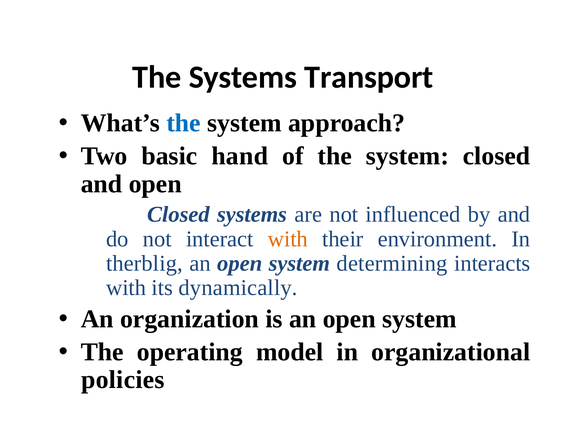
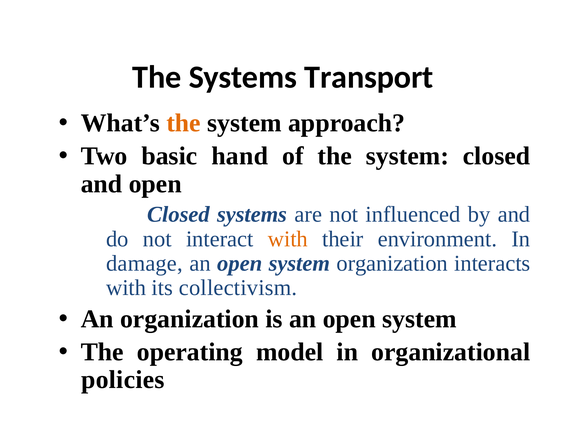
the at (184, 123) colour: blue -> orange
therblig: therblig -> damage
system determining: determining -> organization
dynamically: dynamically -> collectivism
